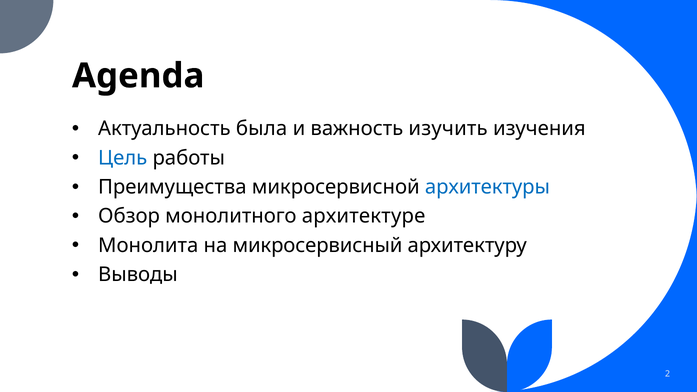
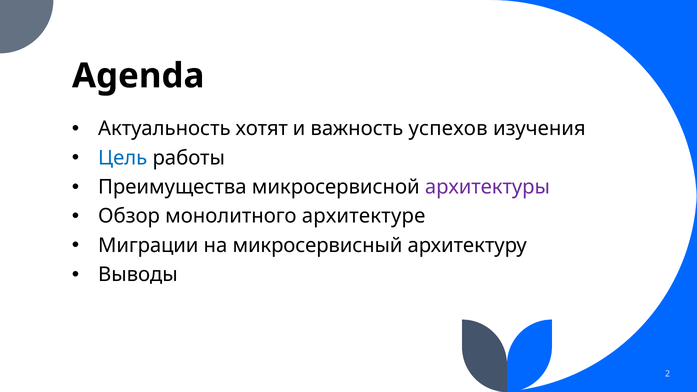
была: была -> хотят
изучить: изучить -> успехов
архитектуры colour: blue -> purple
Монолита: Монолита -> Миграции
